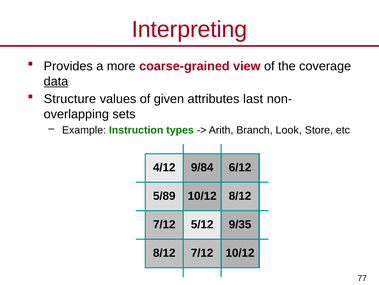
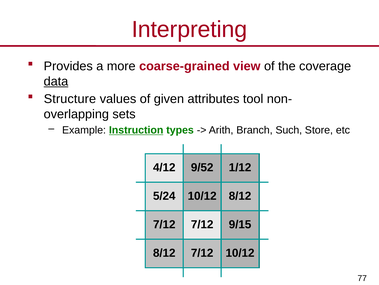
last: last -> tool
Instruction underline: none -> present
Look: Look -> Such
9/84: 9/84 -> 9/52
6/12: 6/12 -> 1/12
5/89: 5/89 -> 5/24
5/12 at (202, 224): 5/12 -> 7/12
9/35: 9/35 -> 9/15
